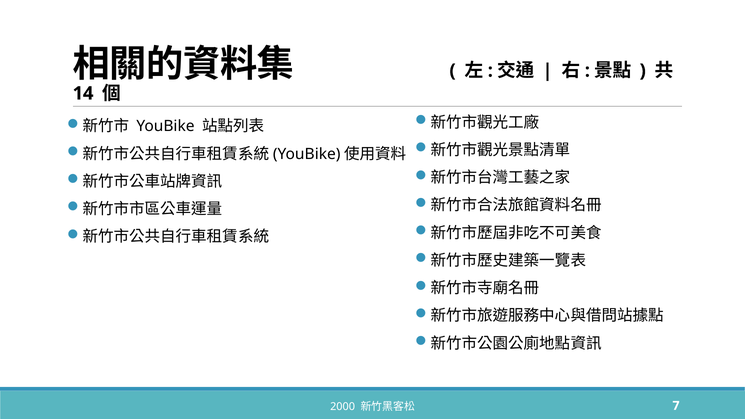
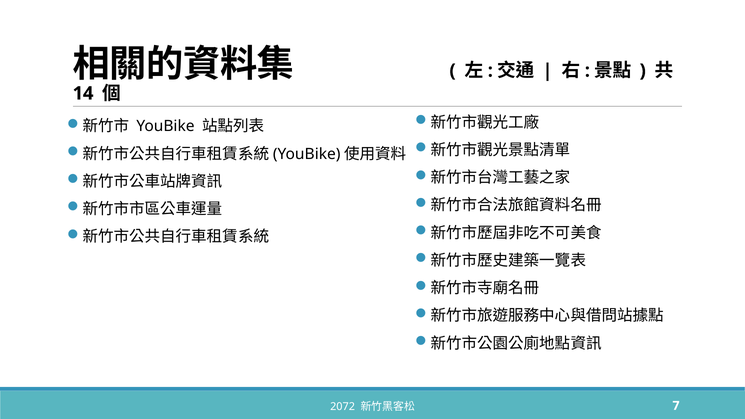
2000: 2000 -> 2072
